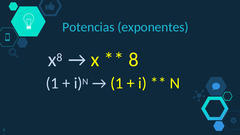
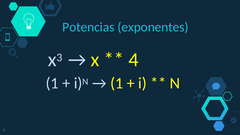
x 8: 8 -> 3
8 at (133, 60): 8 -> 4
